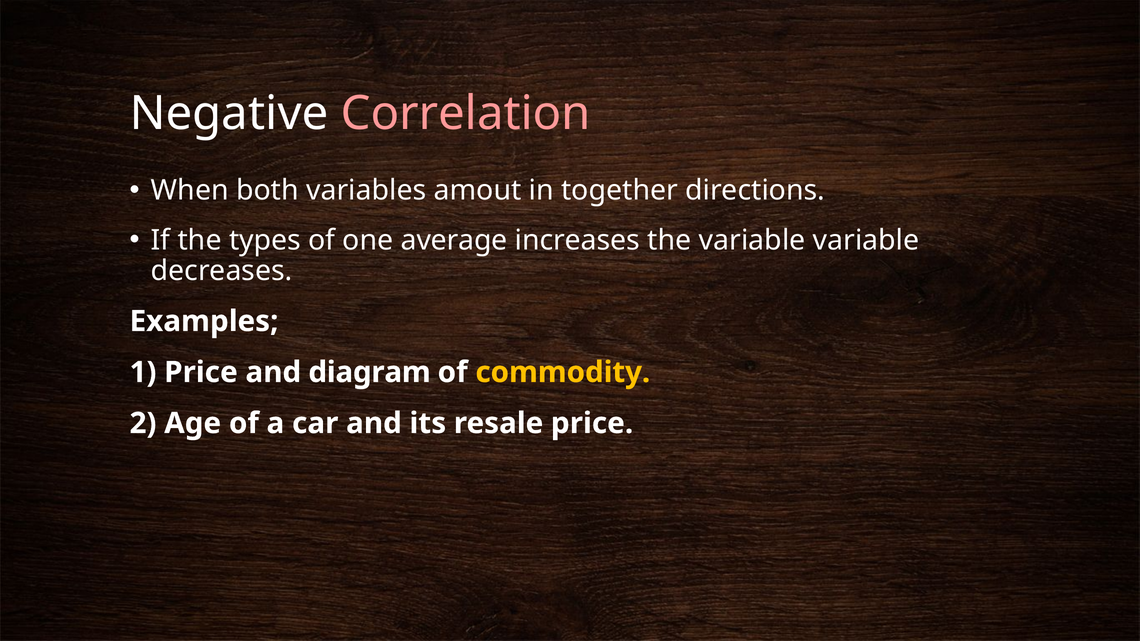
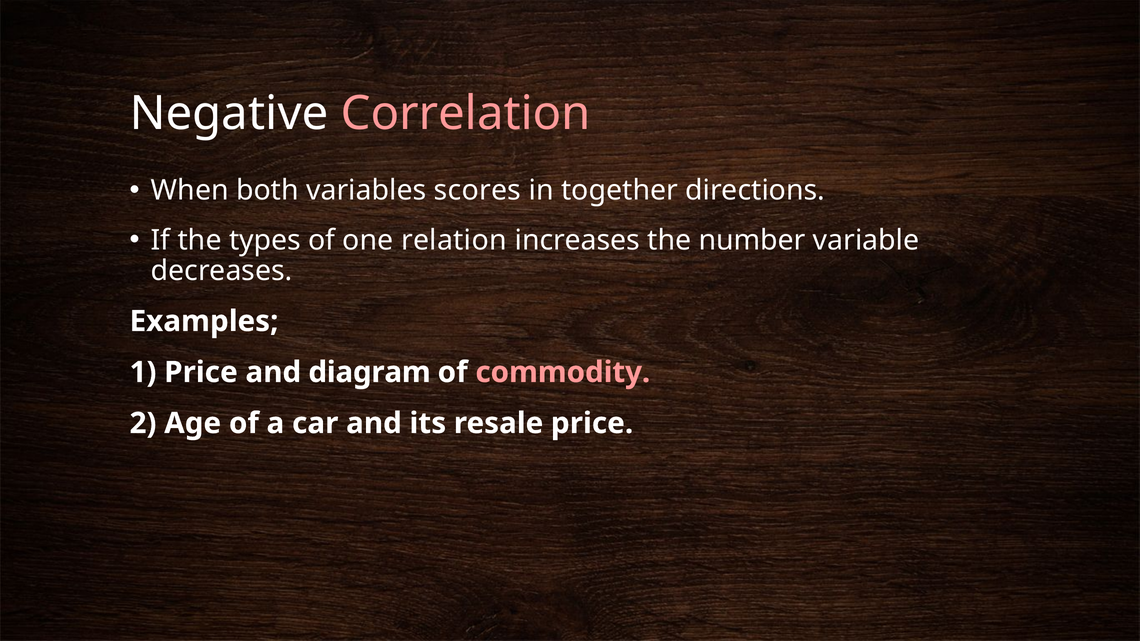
amout: amout -> scores
average: average -> relation
the variable: variable -> number
commodity colour: yellow -> pink
